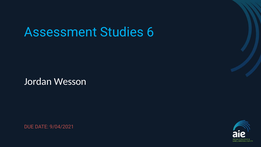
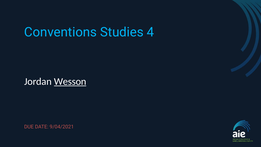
Assessment: Assessment -> Conventions
6: 6 -> 4
Wesson underline: none -> present
